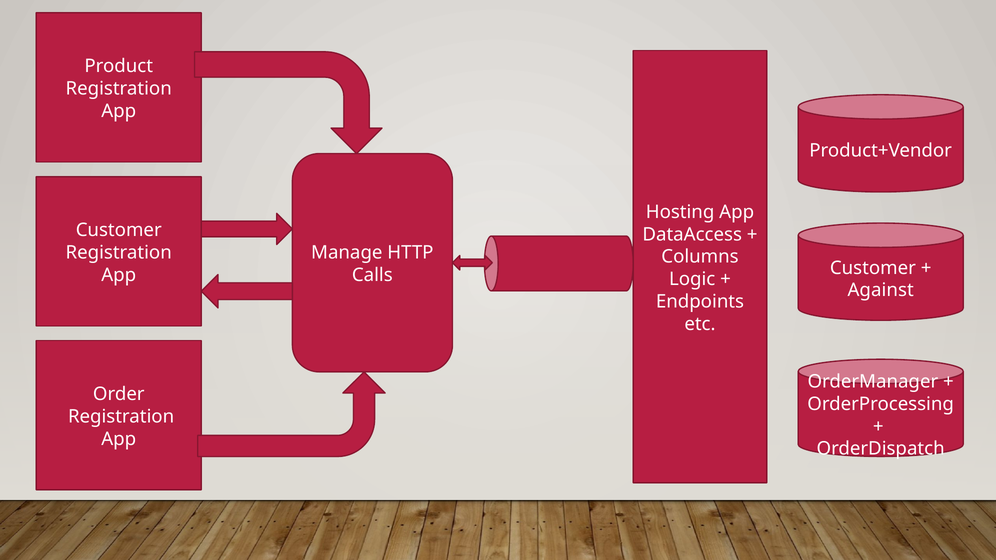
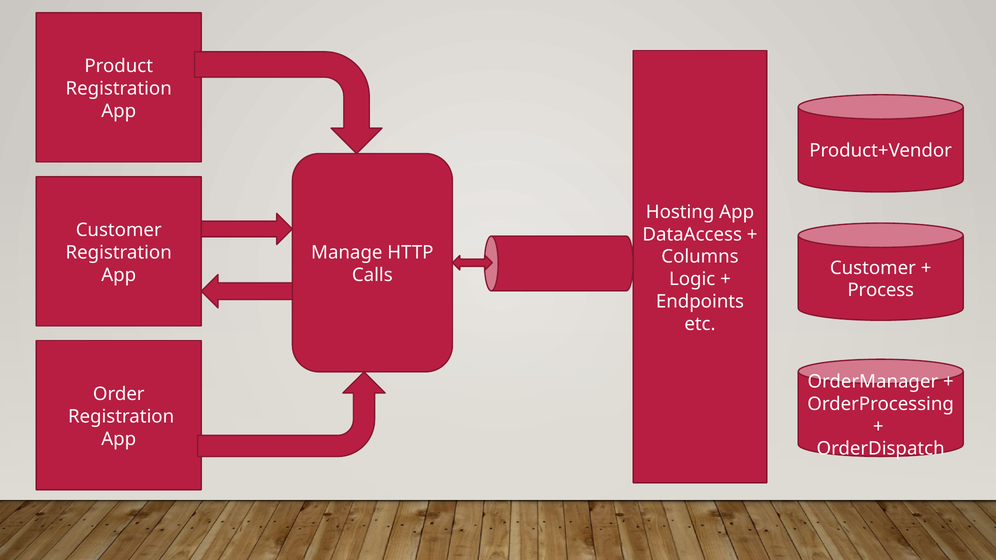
Against: Against -> Process
